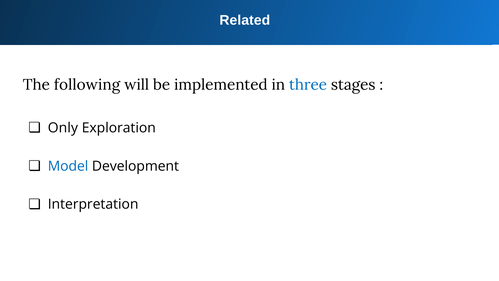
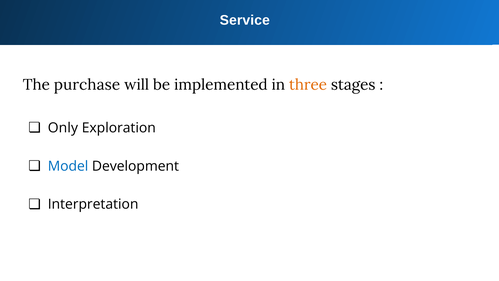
Related: Related -> Service
following: following -> purchase
three colour: blue -> orange
